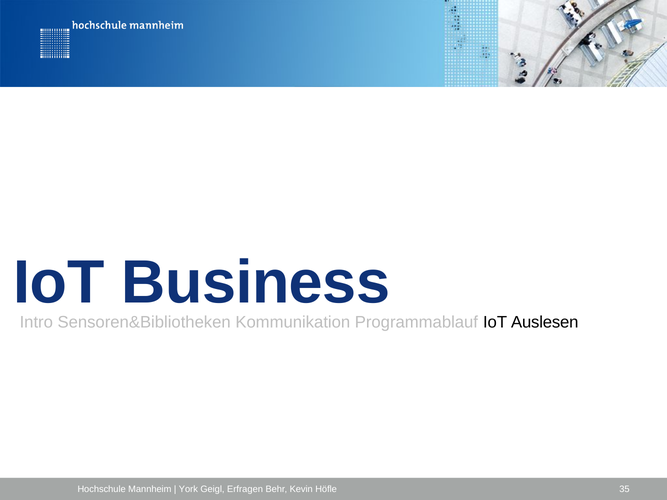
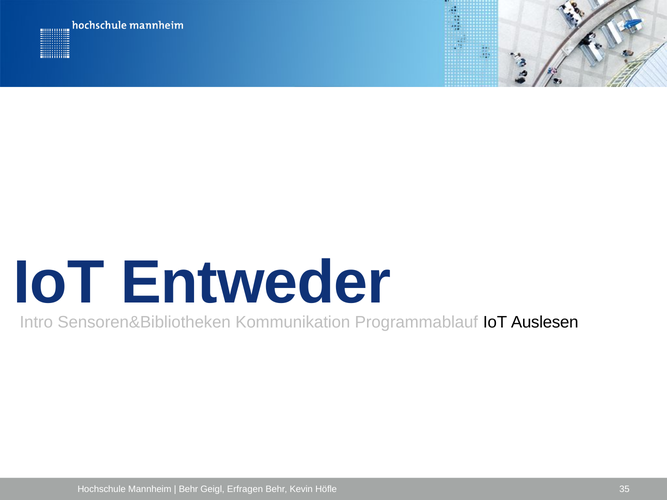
Business: Business -> Entweder
York at (188, 490): York -> Behr
